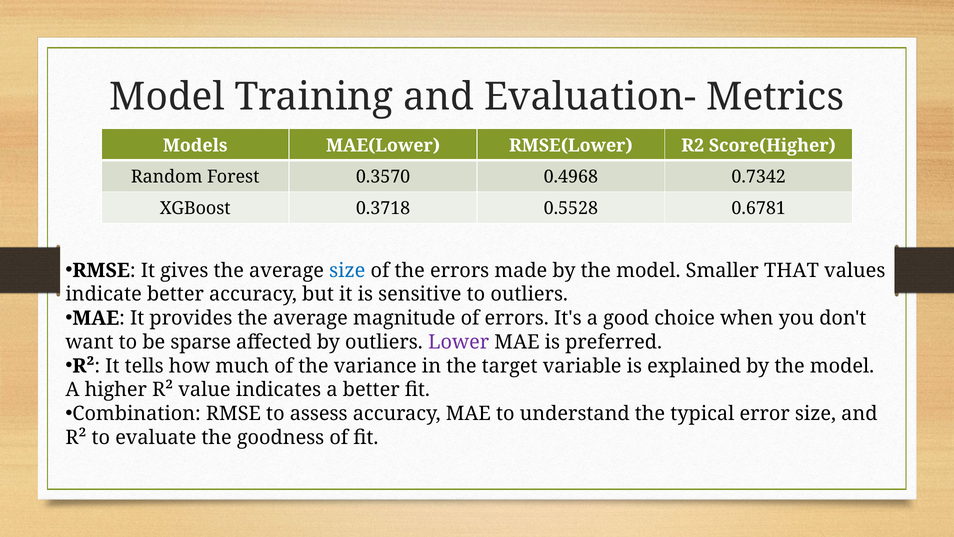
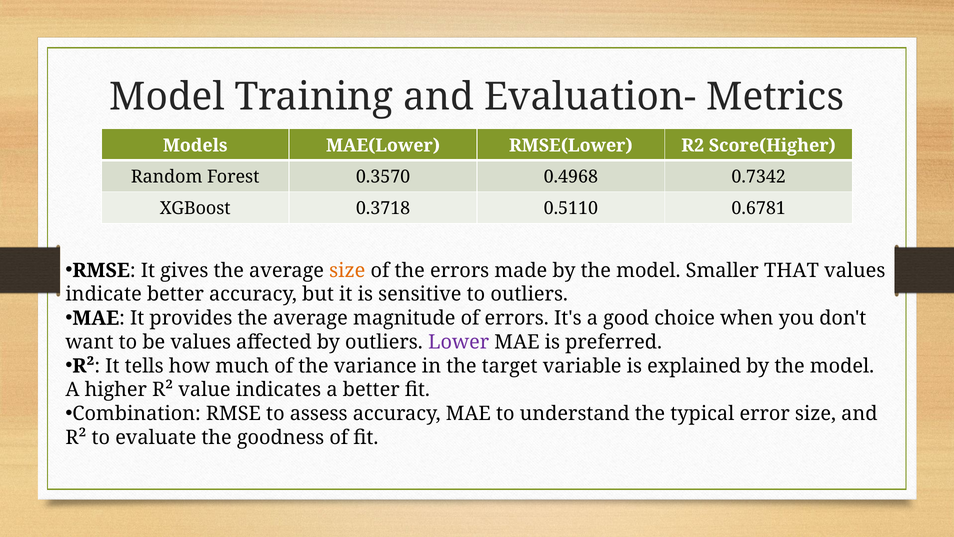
0.5528: 0.5528 -> 0.5110
size at (347, 270) colour: blue -> orange
be sparse: sparse -> values
